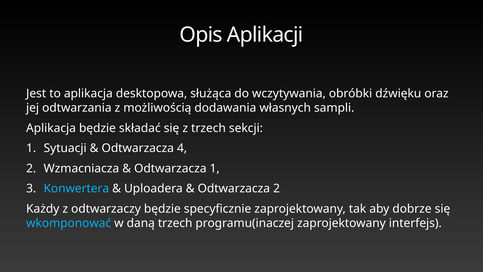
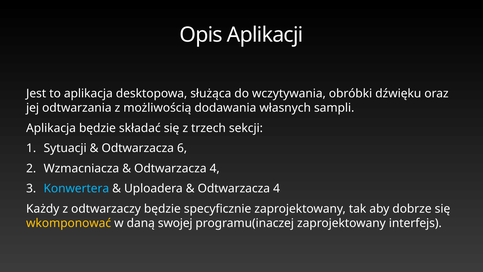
4: 4 -> 6
1 at (215, 168): 1 -> 4
2 at (277, 188): 2 -> 4
wkomponować colour: light blue -> yellow
daną trzech: trzech -> swojej
